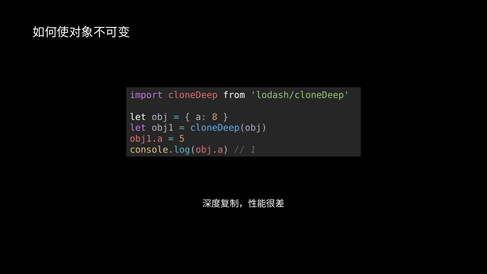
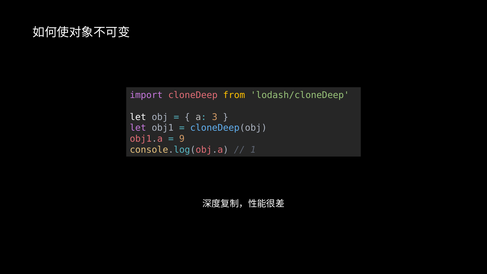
from colour: white -> yellow
8: 8 -> 3
5: 5 -> 9
